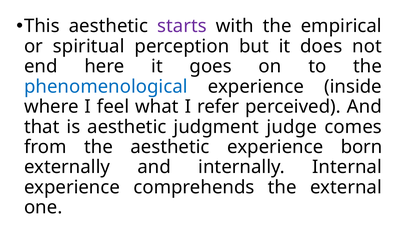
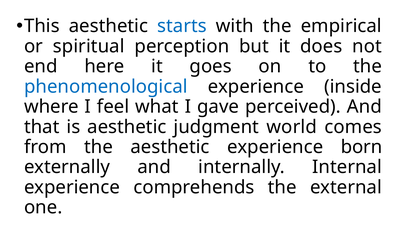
starts colour: purple -> blue
refer: refer -> gave
judge: judge -> world
